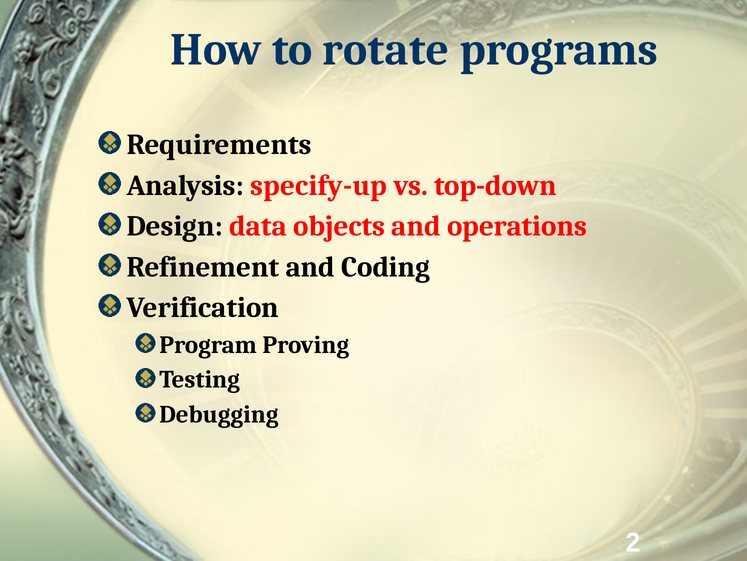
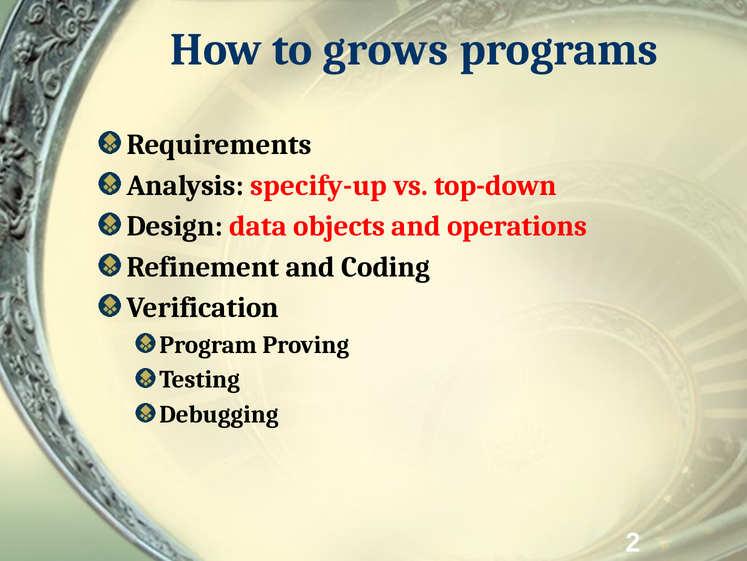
rotate: rotate -> grows
